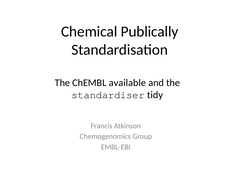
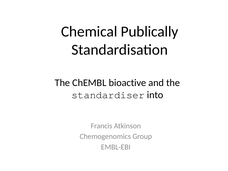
available: available -> bioactive
tidy: tidy -> into
